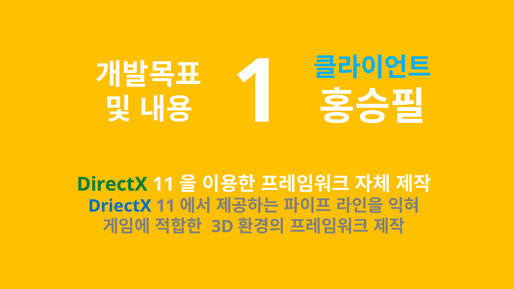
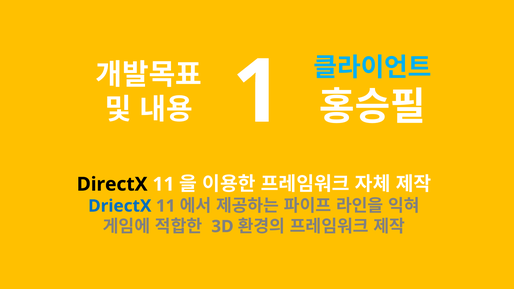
DirectX colour: green -> black
